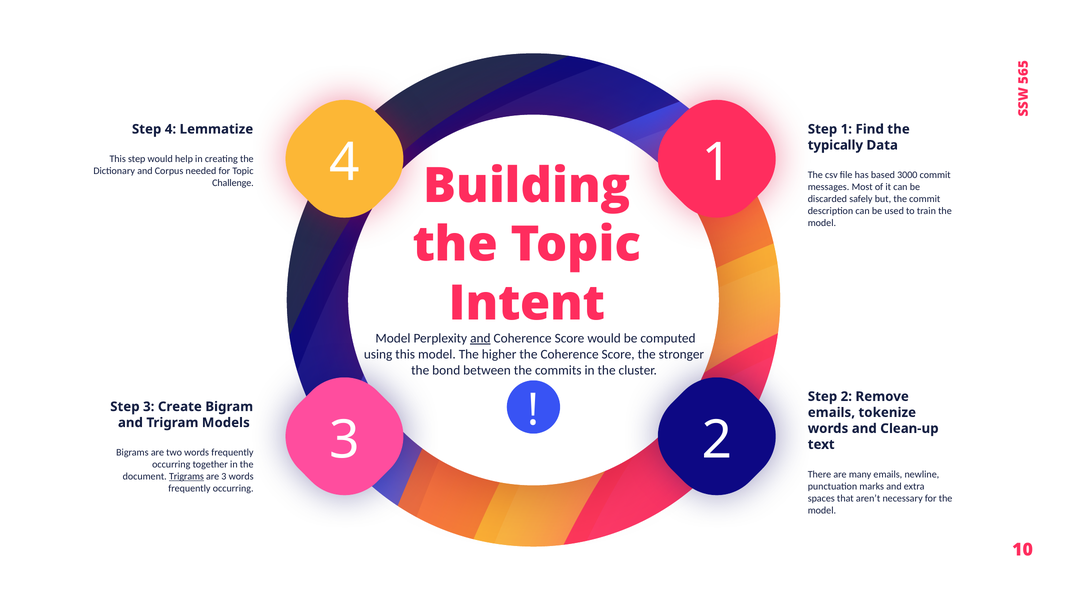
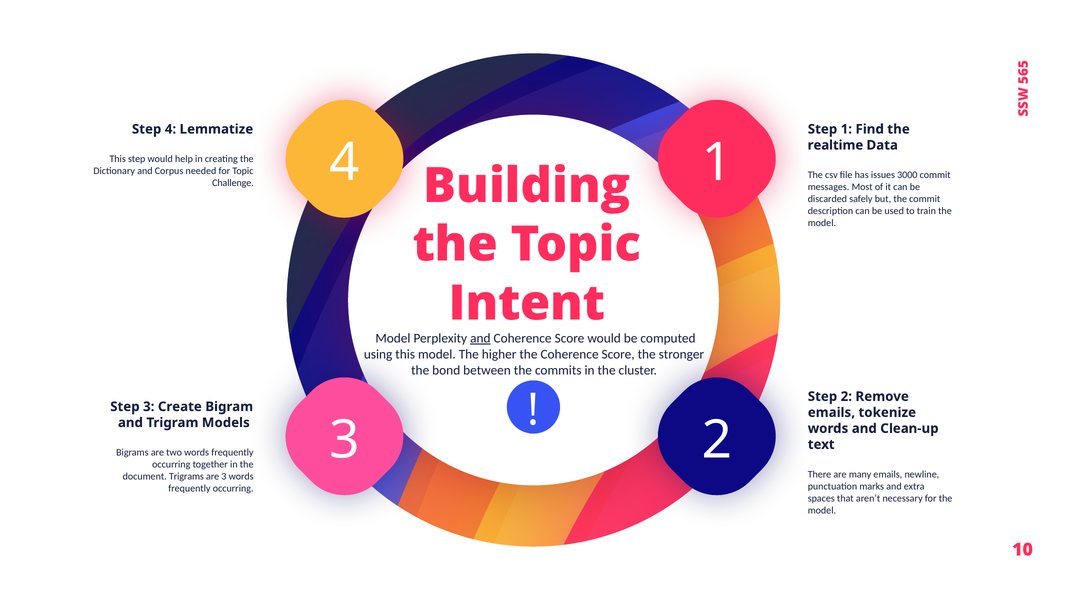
typically: typically -> realtime
based: based -> issues
Trigrams underline: present -> none
